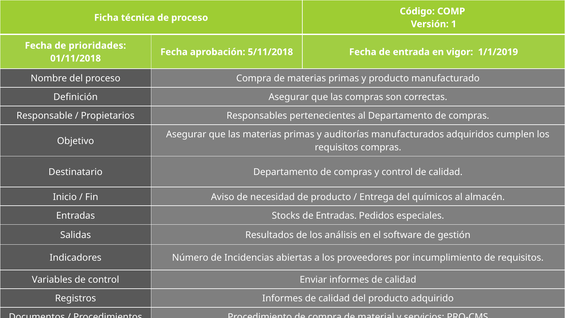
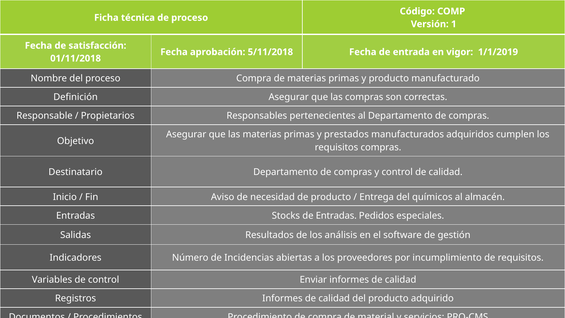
prioridades: prioridades -> satisfacción
auditorías: auditorías -> prestados
